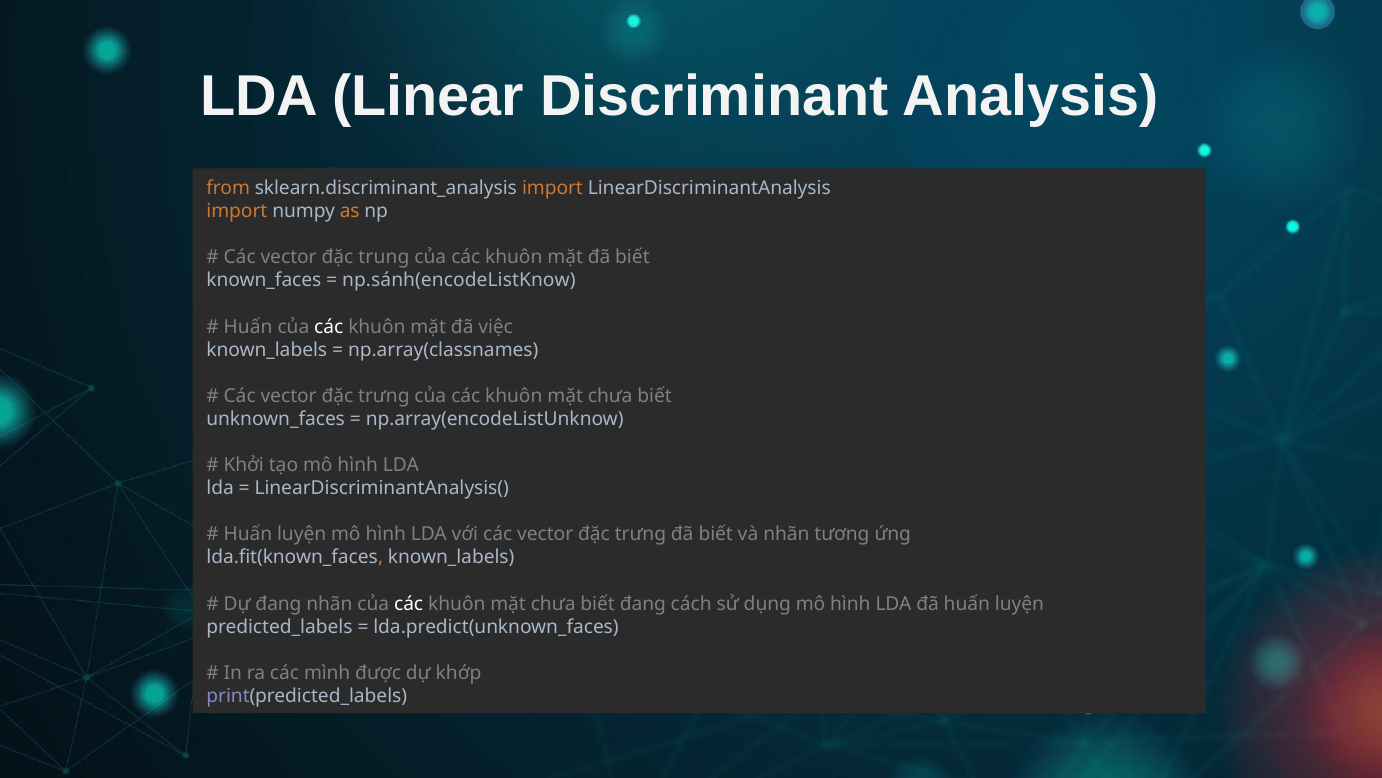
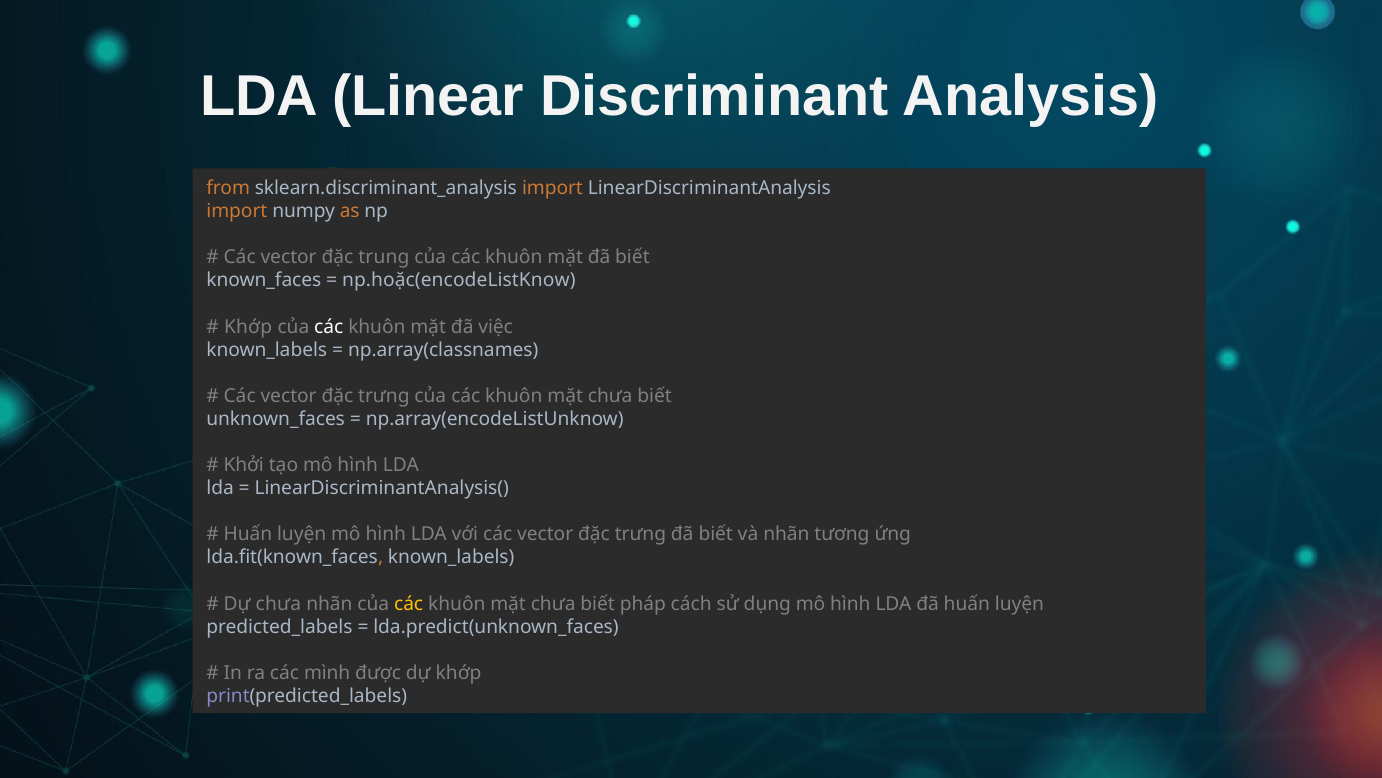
np.sánh(encodeListKnow: np.sánh(encodeListKnow -> np.hoặc(encodeListKnow
Huấn at (248, 326): Huấn -> Khớp
Dự đang: đang -> chưa
các at (409, 603) colour: white -> yellow
biết đang: đang -> pháp
